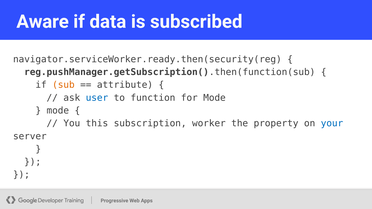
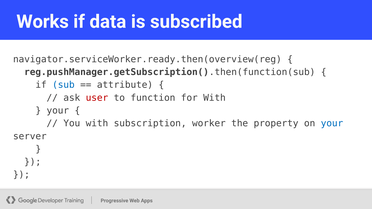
Aware: Aware -> Works
navigator.serviceWorker.ready.then(security(reg: navigator.serviceWorker.ready.then(security(reg -> navigator.serviceWorker.ready.then(overview(reg
sub colour: orange -> blue
user colour: blue -> red
for Mode: Mode -> With
mode at (58, 111): mode -> your
You this: this -> with
